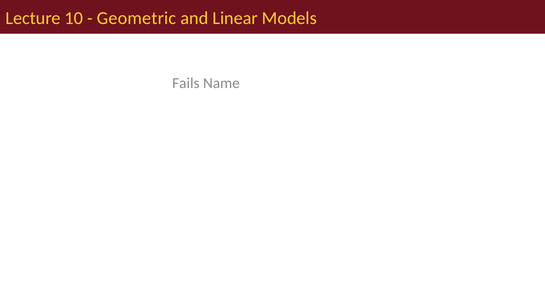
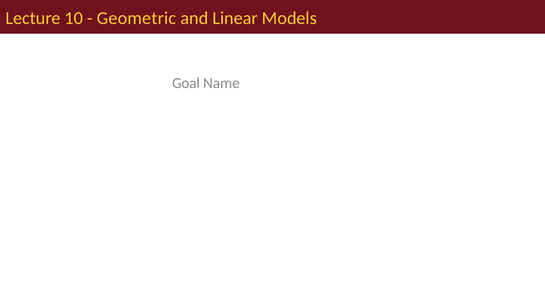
Fails: Fails -> Goal
